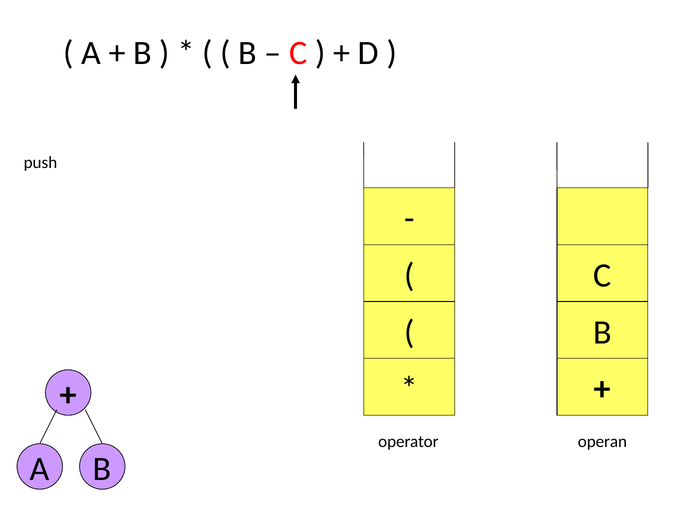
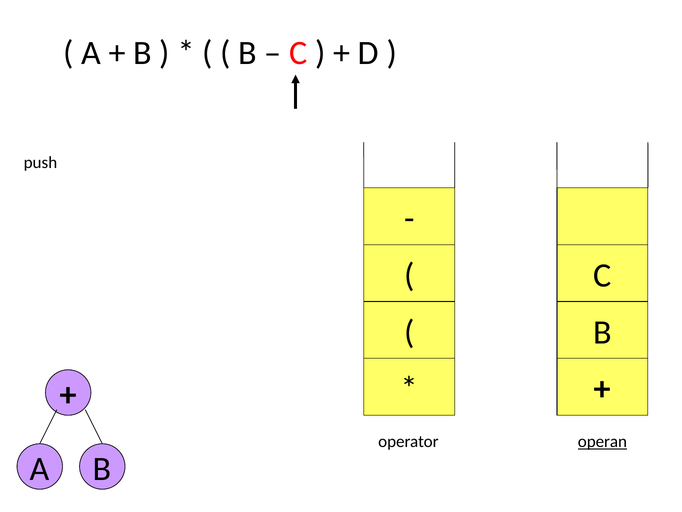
operan underline: none -> present
